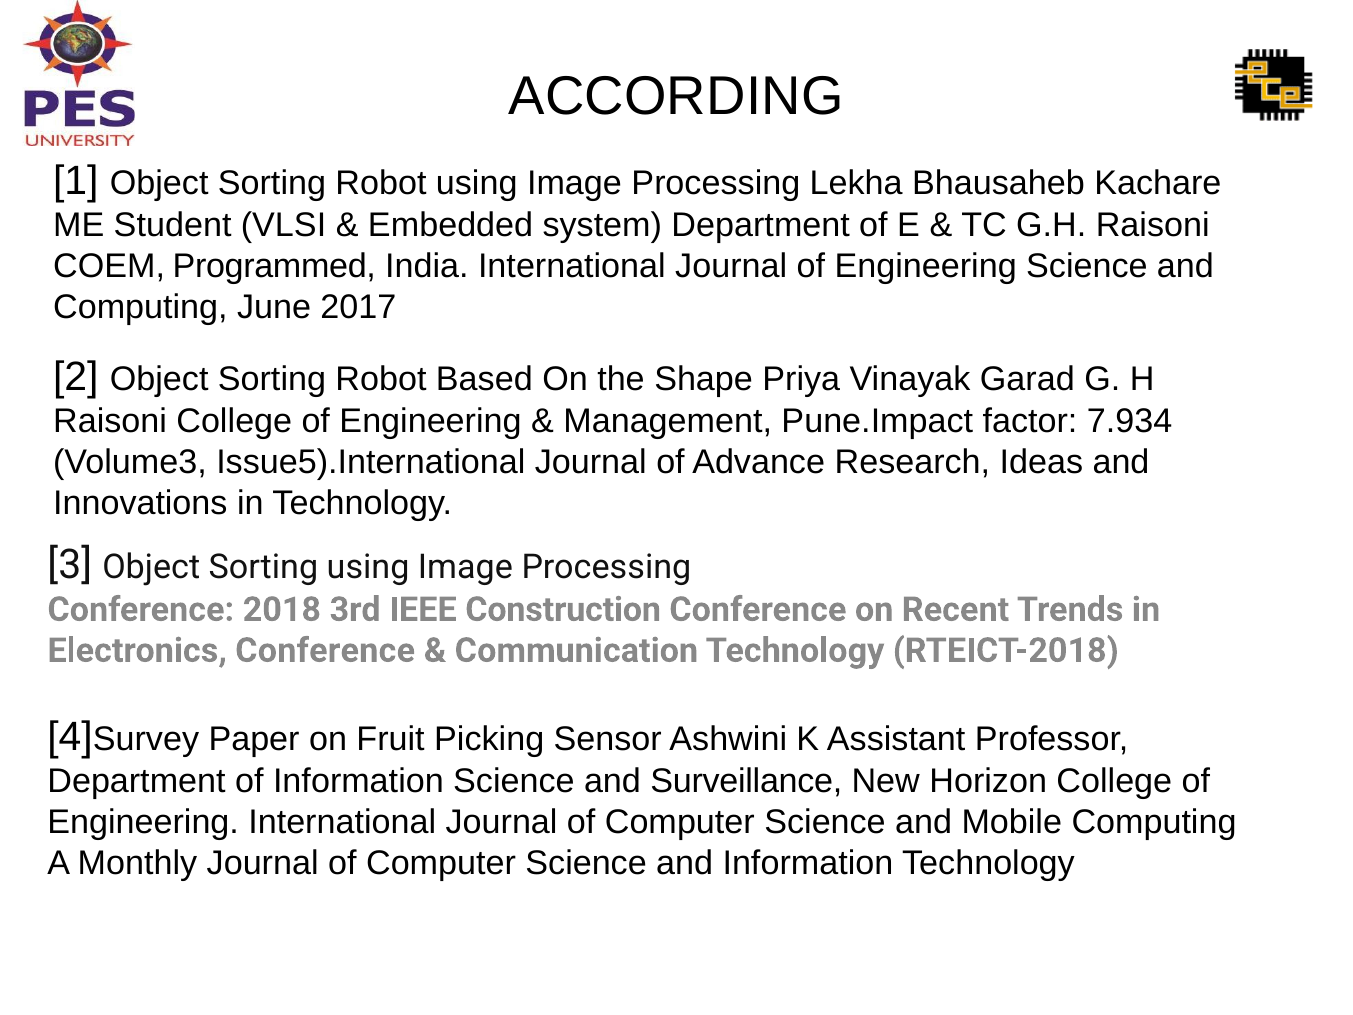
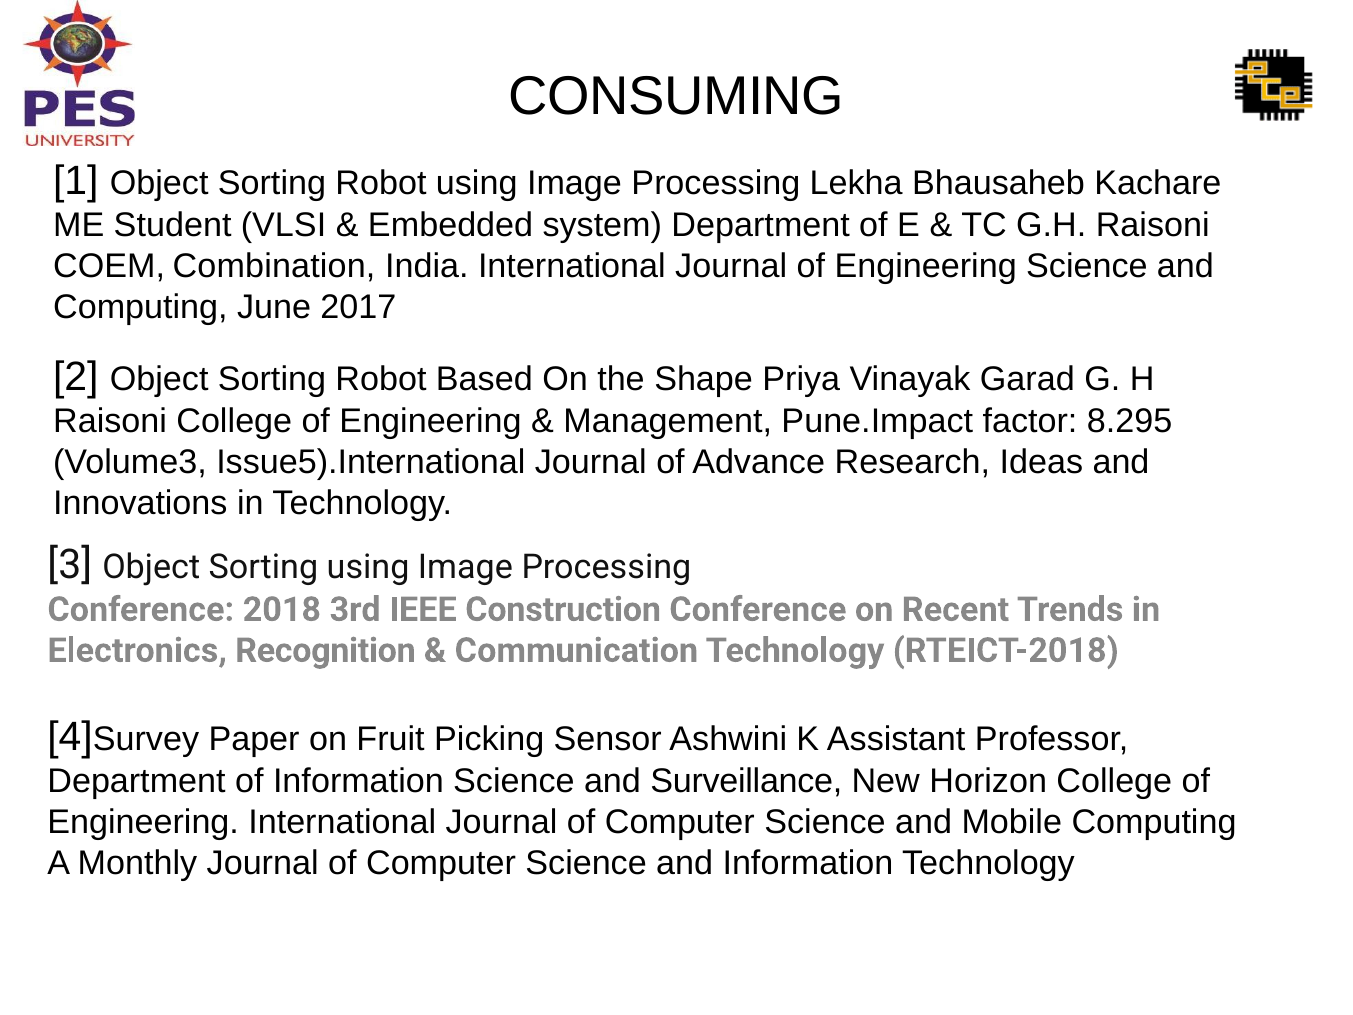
ACCORDING: ACCORDING -> CONSUMING
Programmed: Programmed -> Combination
7.934: 7.934 -> 8.295
Electronics Conference: Conference -> Recognition
